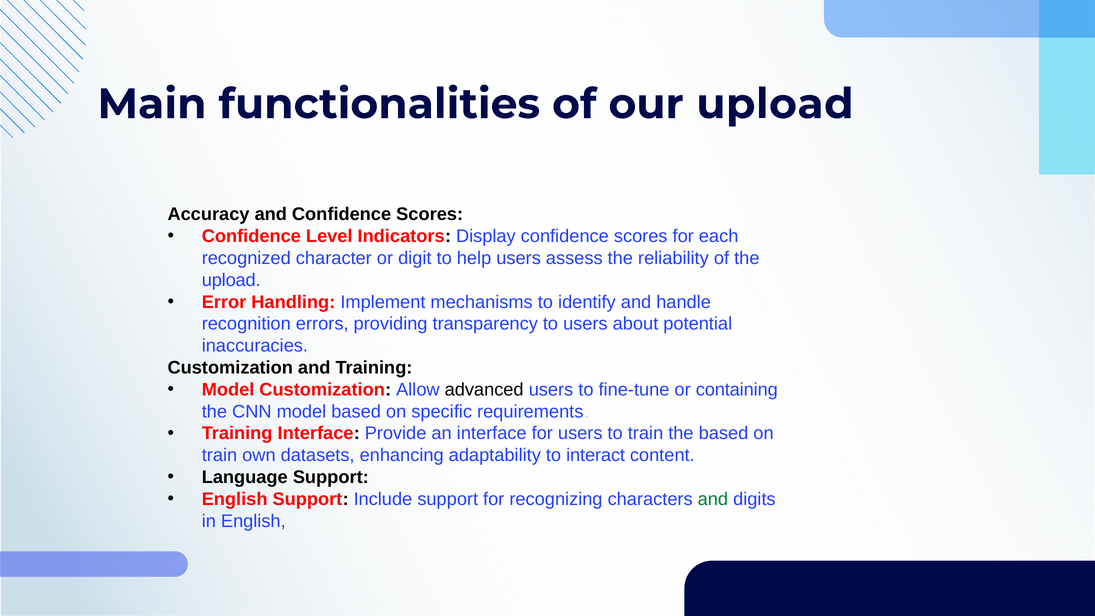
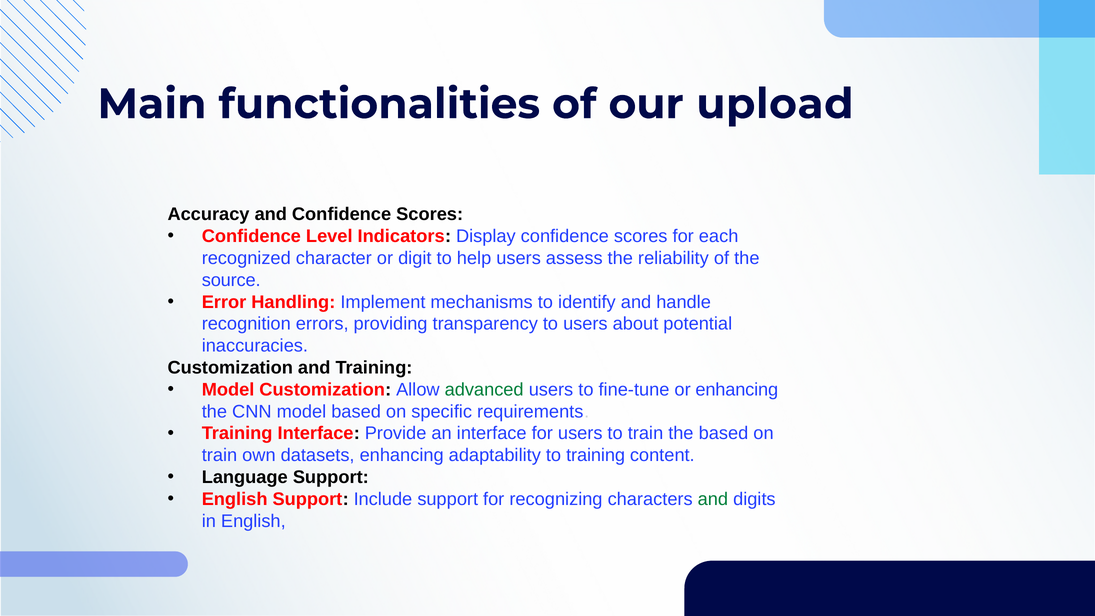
upload at (231, 280): upload -> source
advanced colour: black -> green
or containing: containing -> enhancing
to interact: interact -> training
